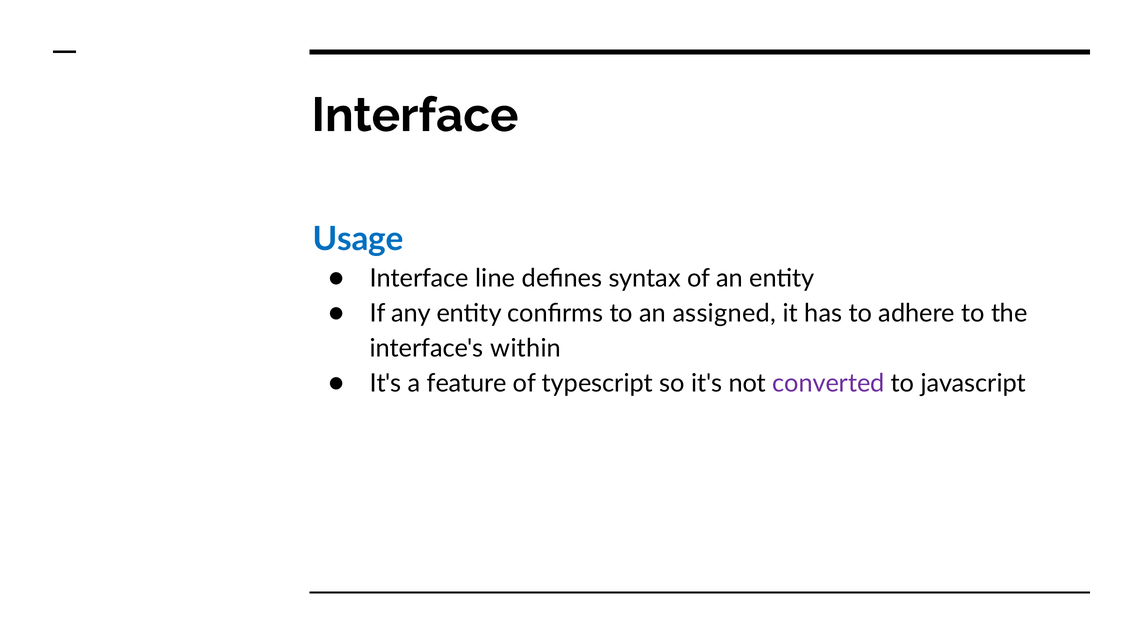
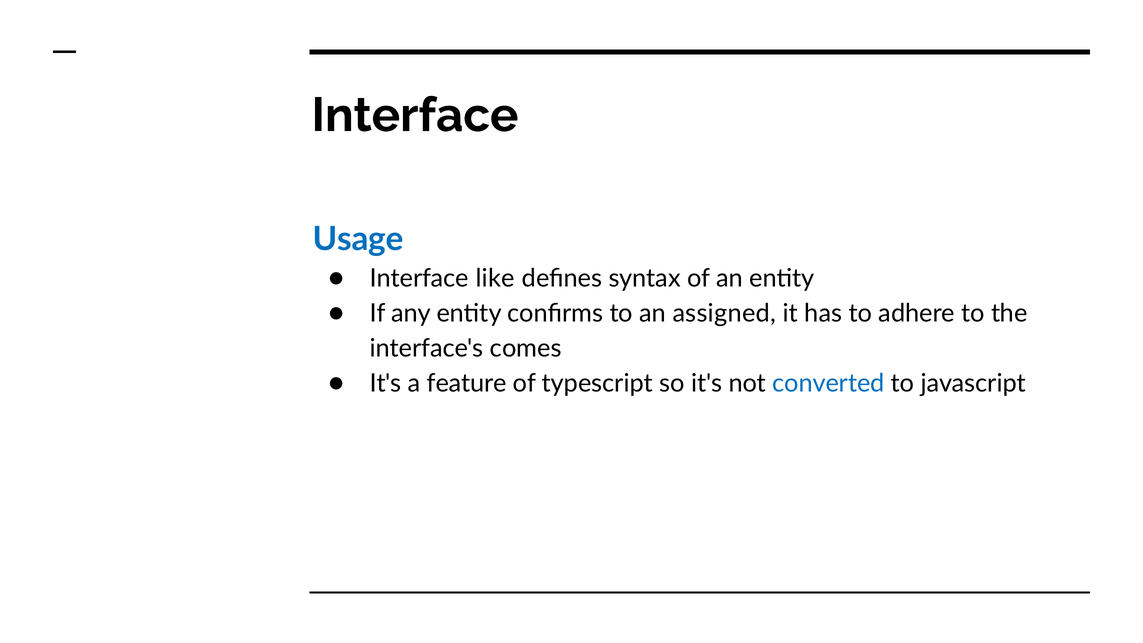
line: line -> like
within: within -> comes
converted colour: purple -> blue
